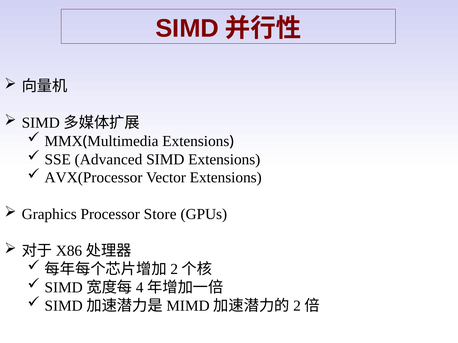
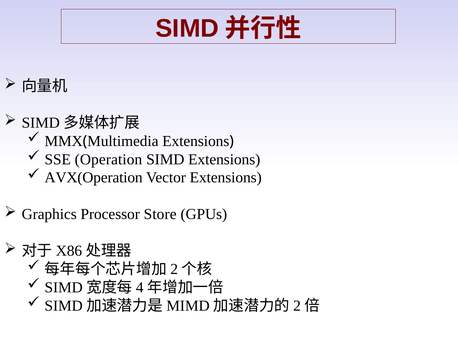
Advanced: Advanced -> Operation
AVX(Processor: AVX(Processor -> AVX(Operation
